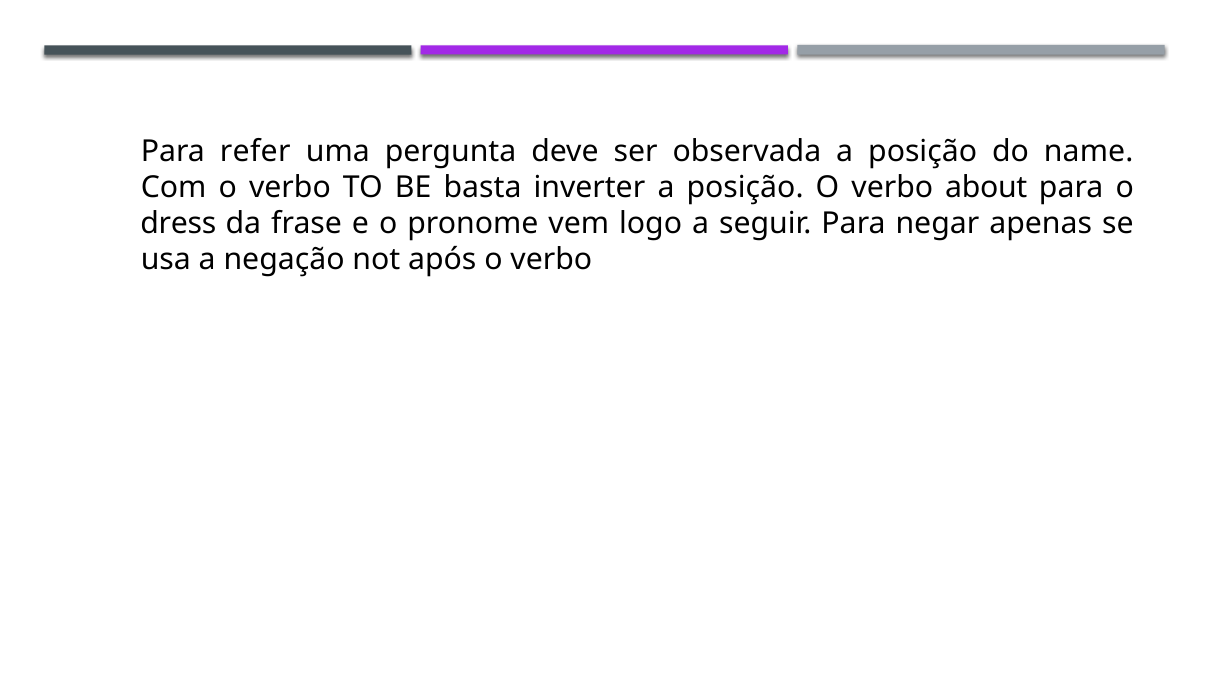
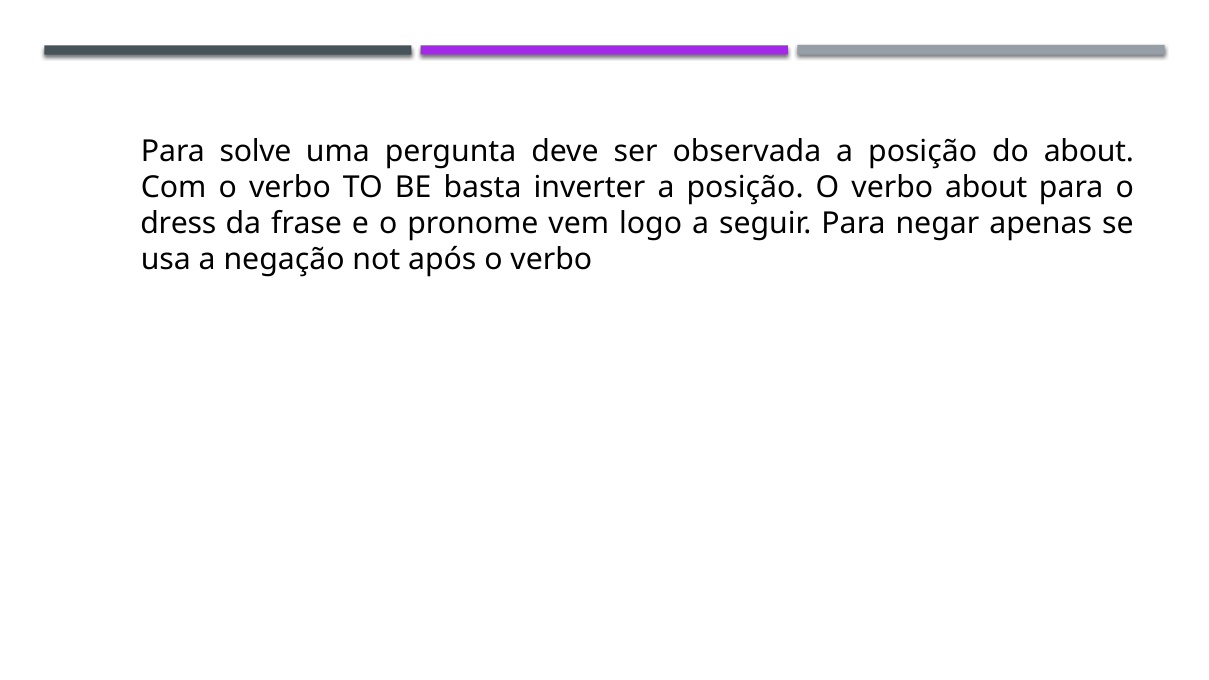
refer: refer -> solve
do name: name -> about
